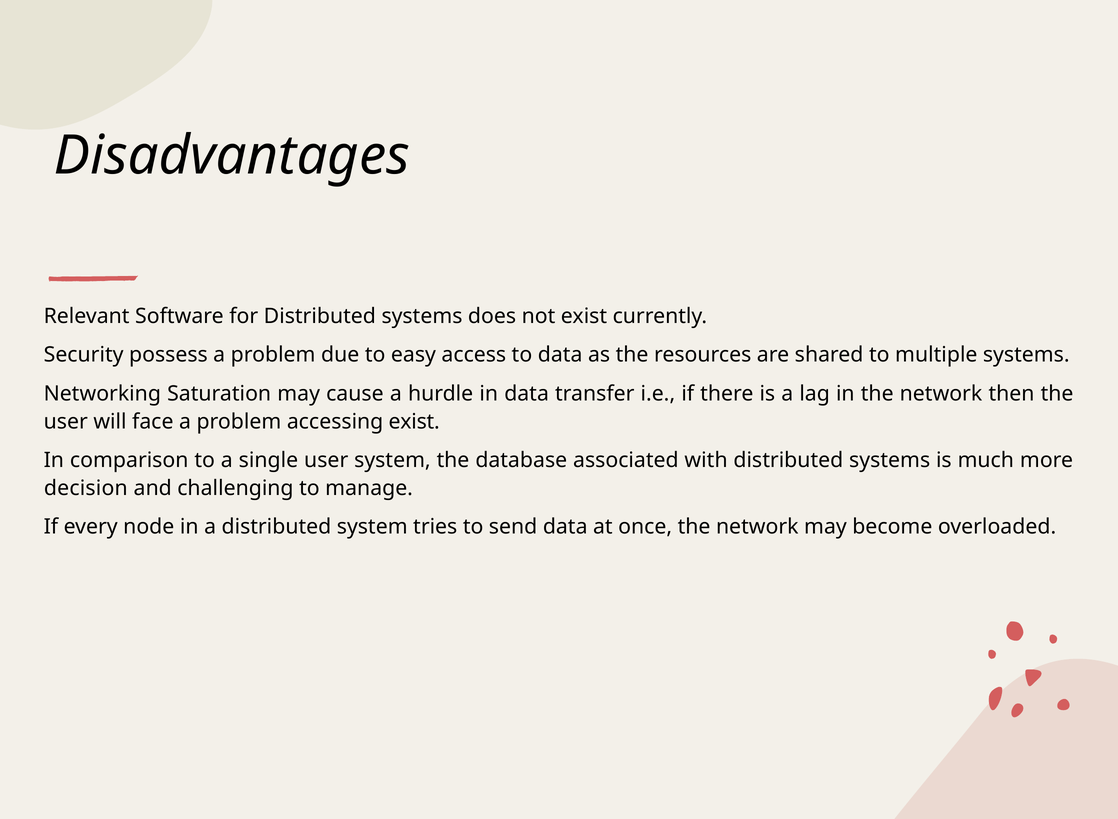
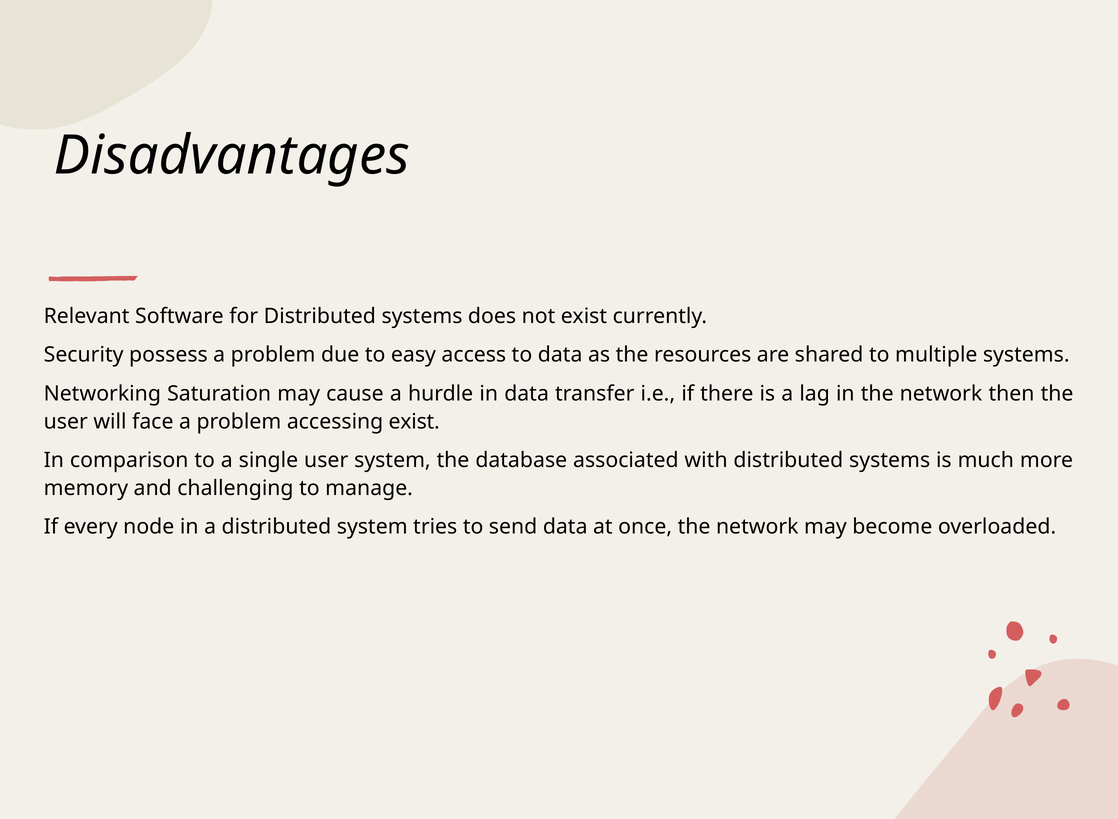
decision: decision -> memory
